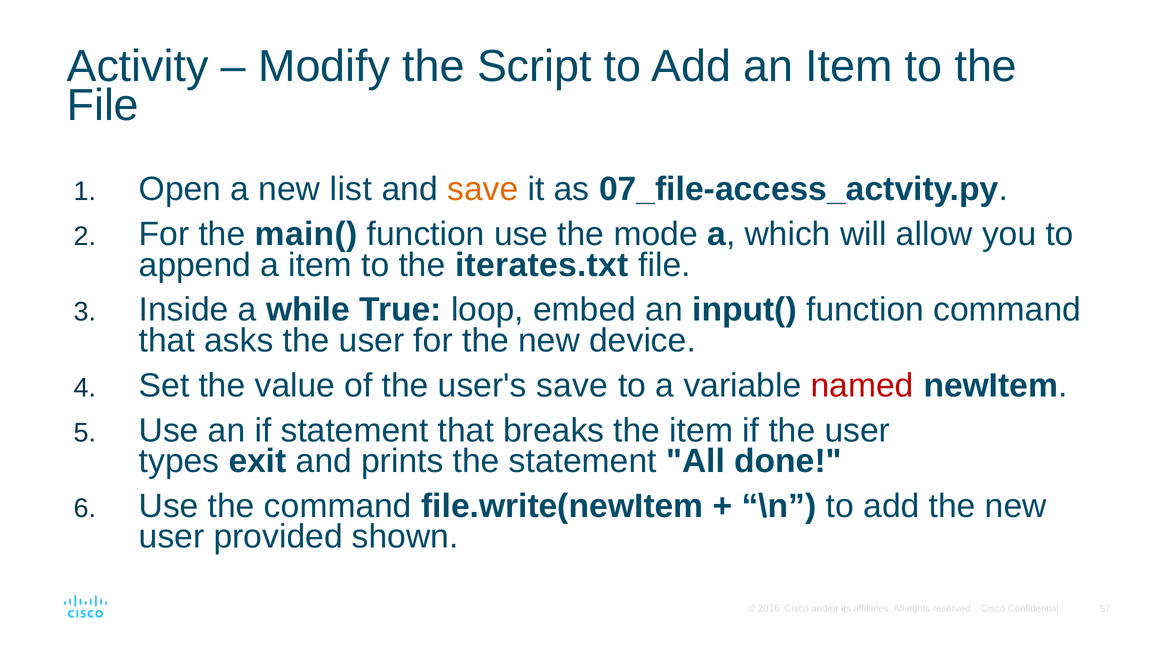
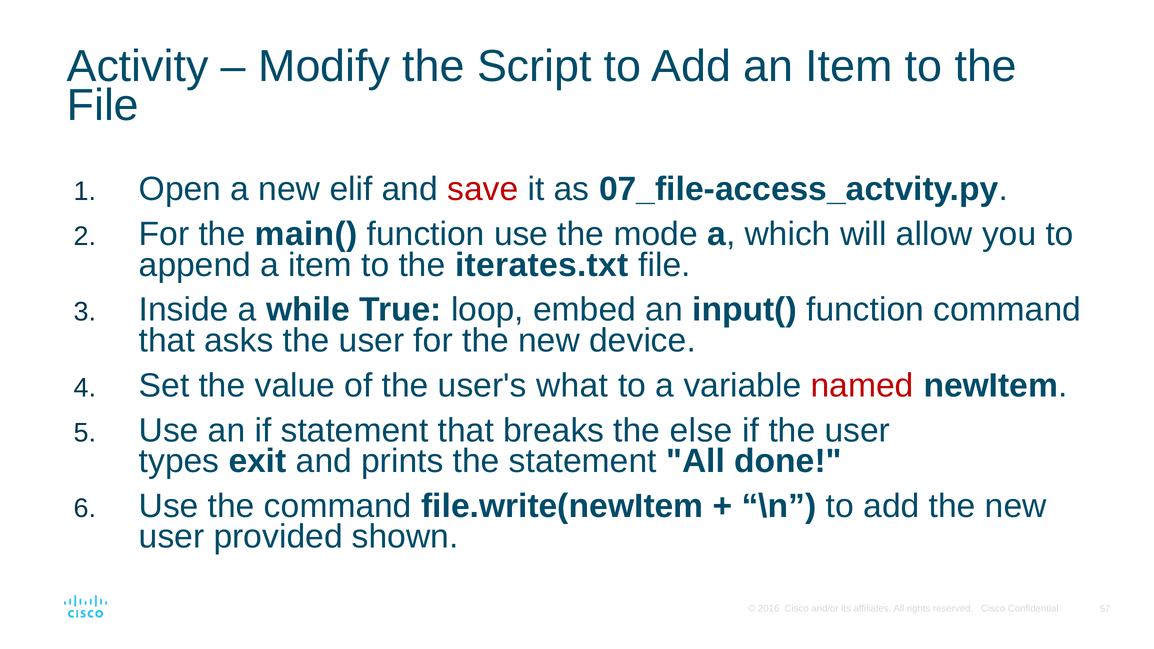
list: list -> elif
save at (483, 189) colour: orange -> red
user's save: save -> what
the item: item -> else
